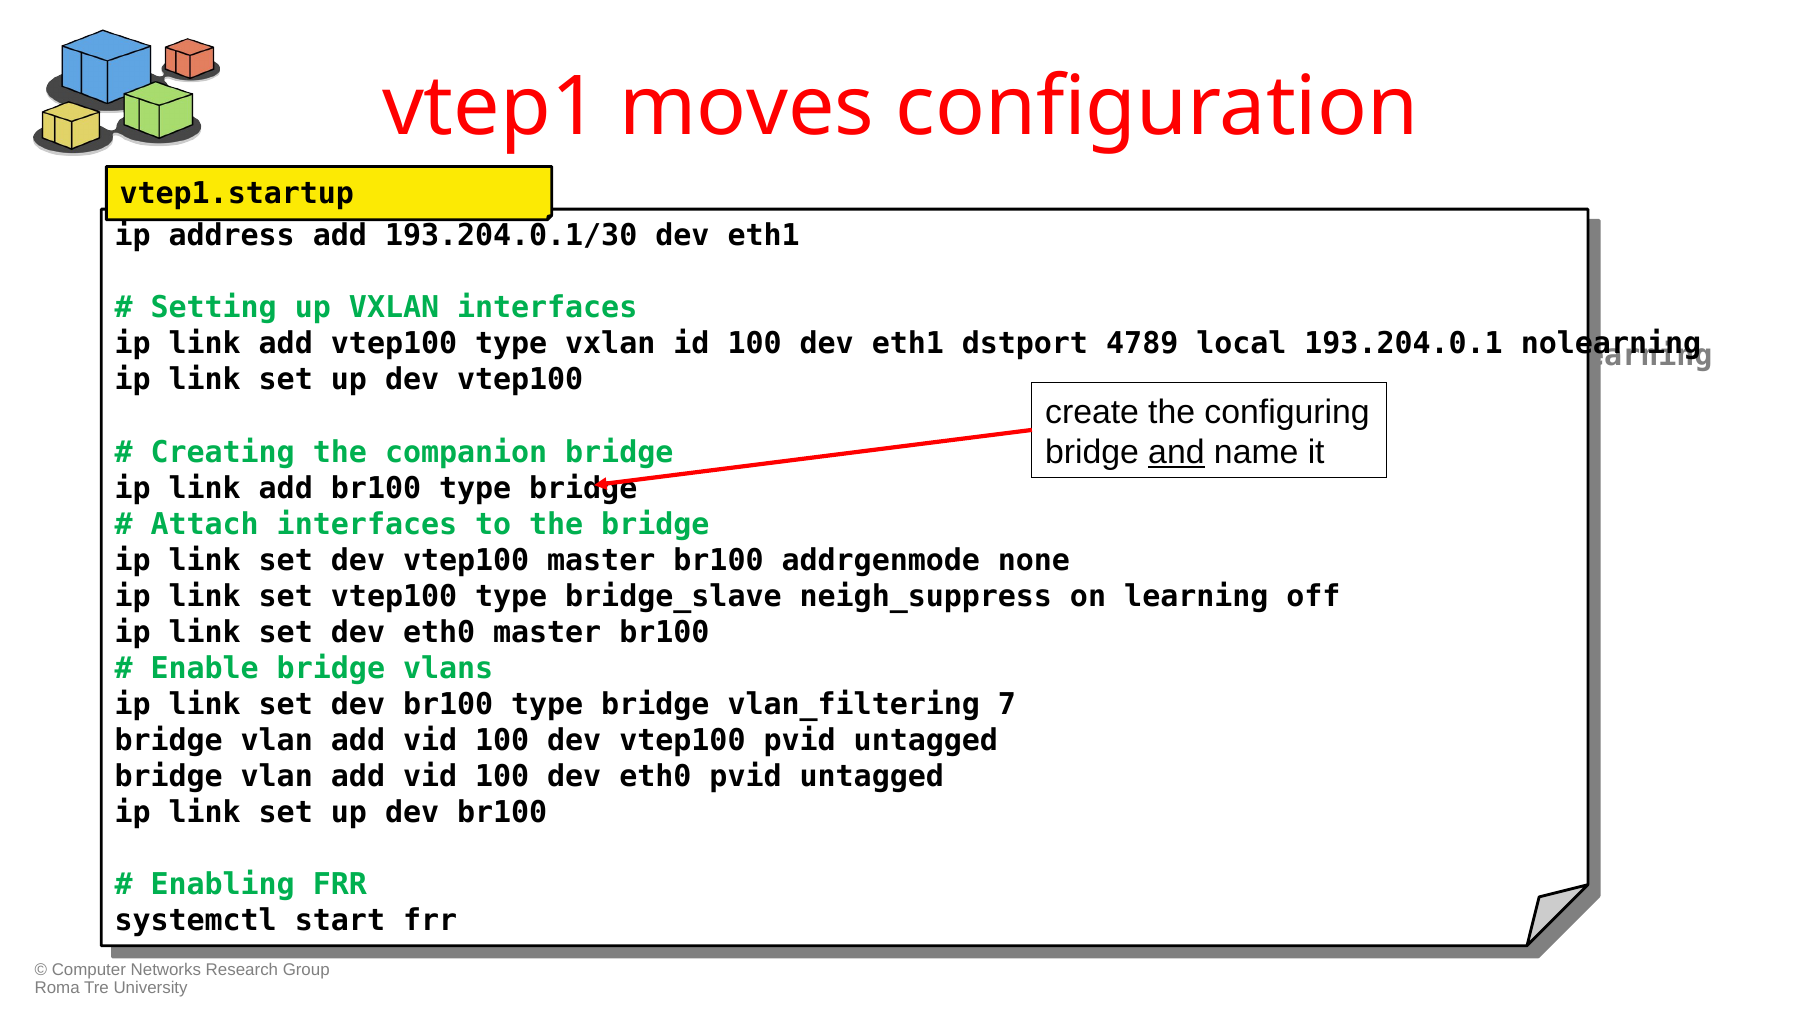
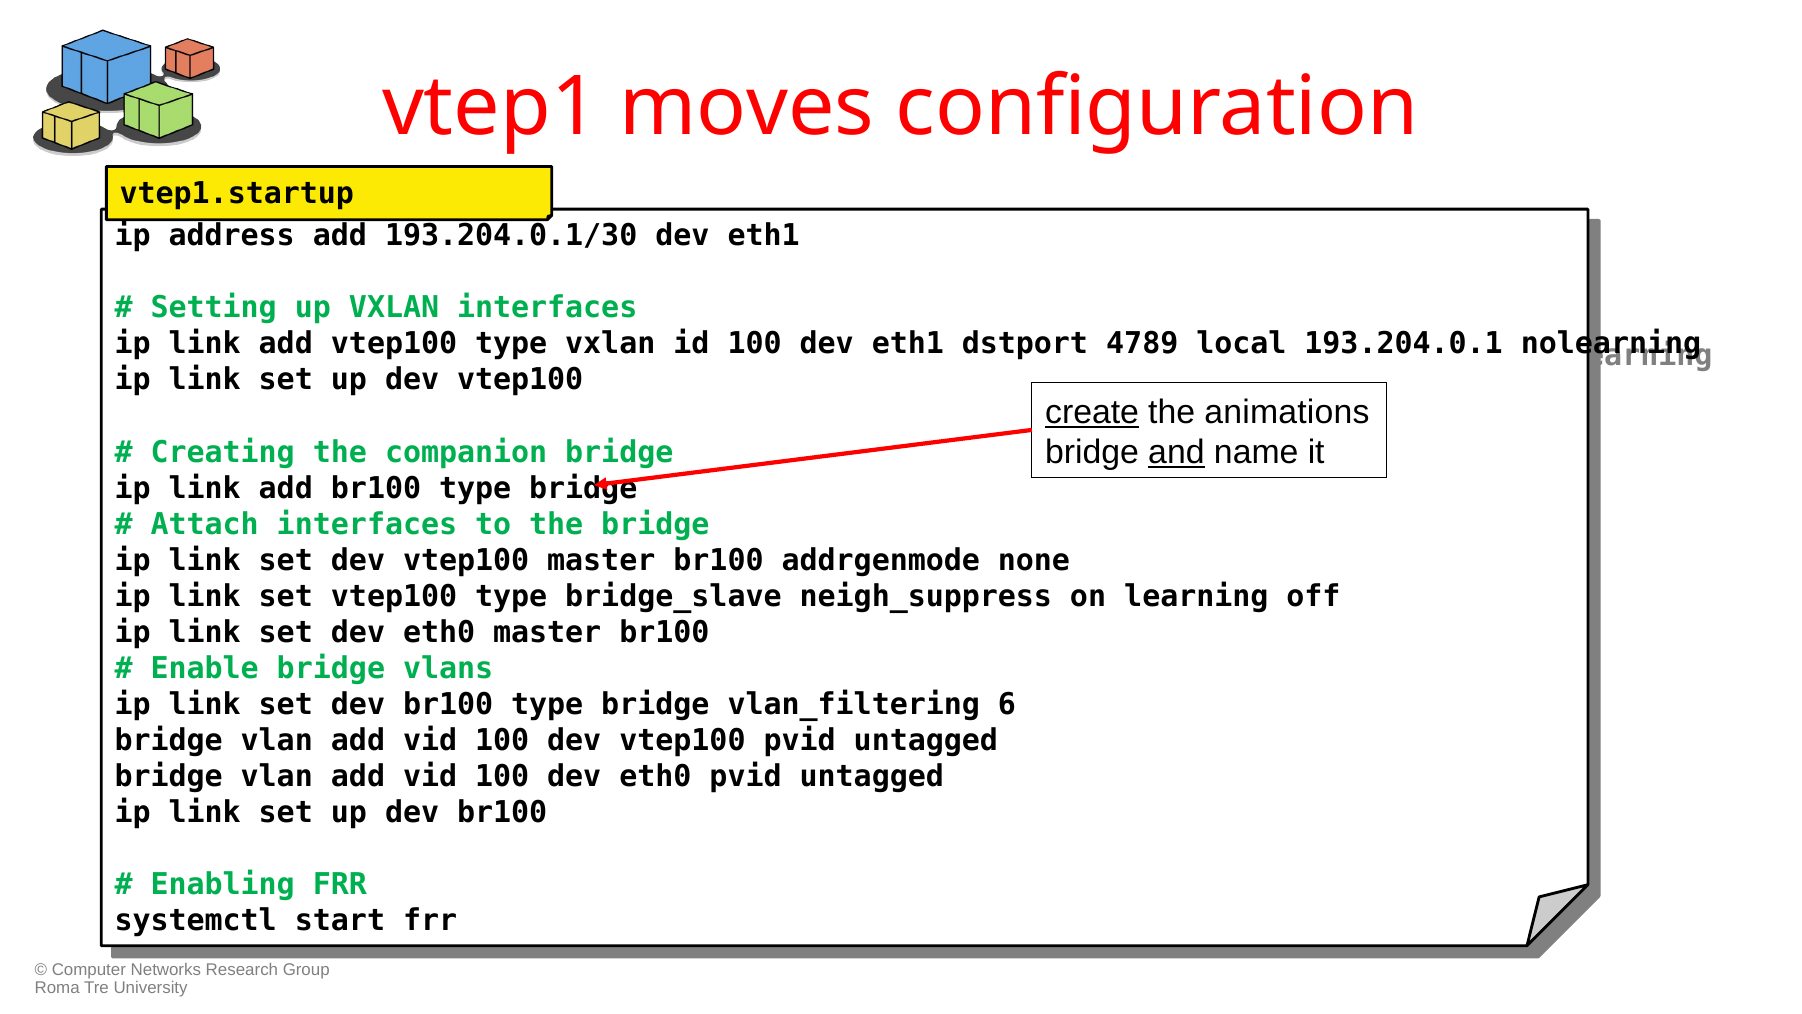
create underline: none -> present
configuring: configuring -> animations
7: 7 -> 6
